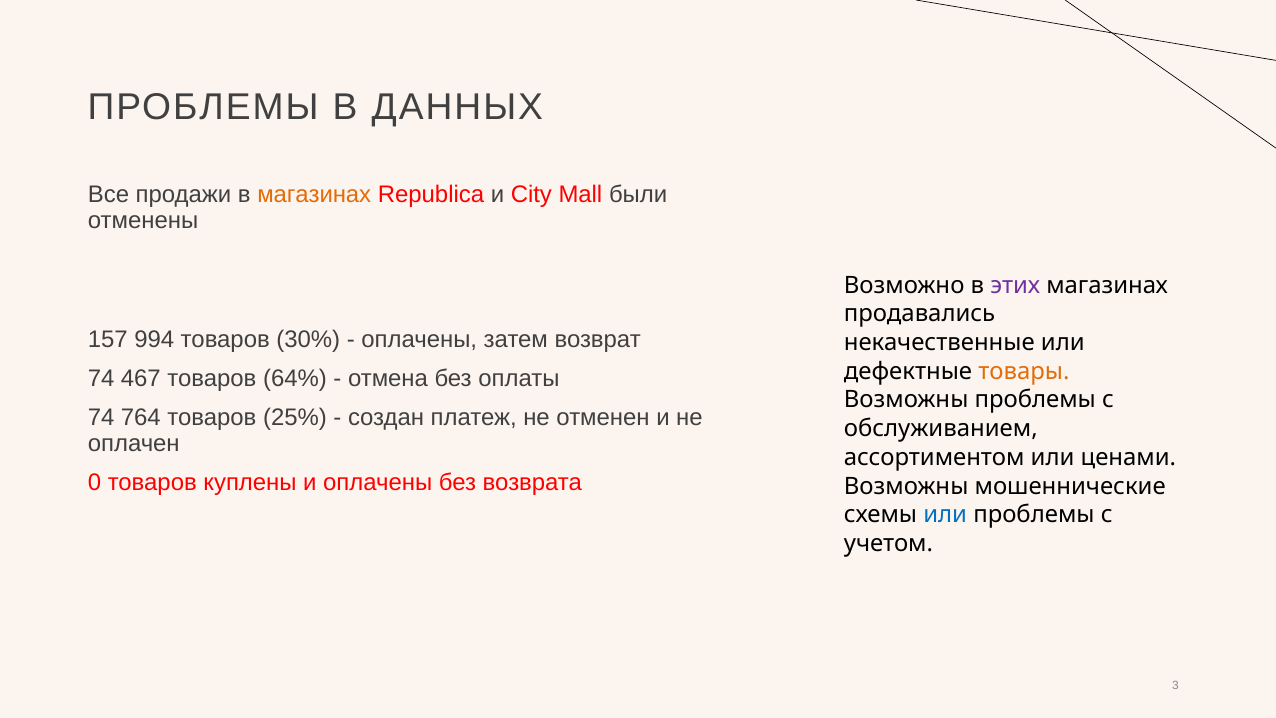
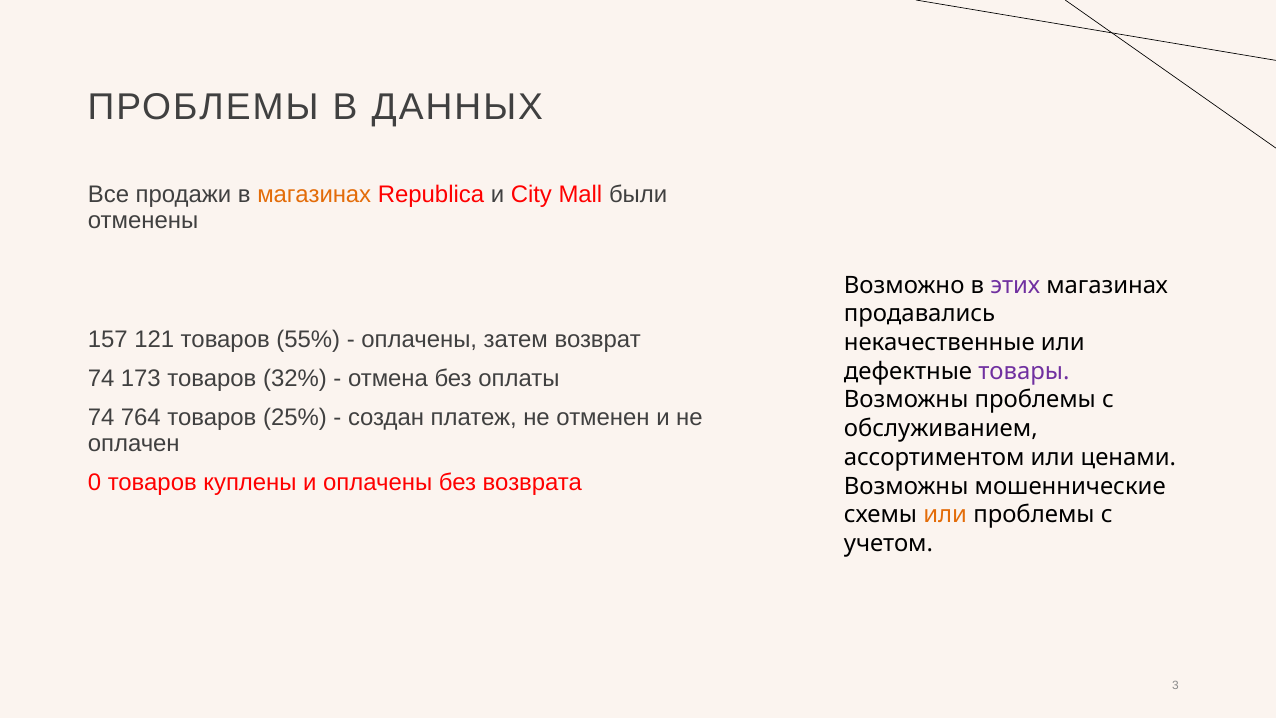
994: 994 -> 121
30%: 30% -> 55%
товары colour: orange -> purple
467: 467 -> 173
64%: 64% -> 32%
или at (945, 515) colour: blue -> orange
